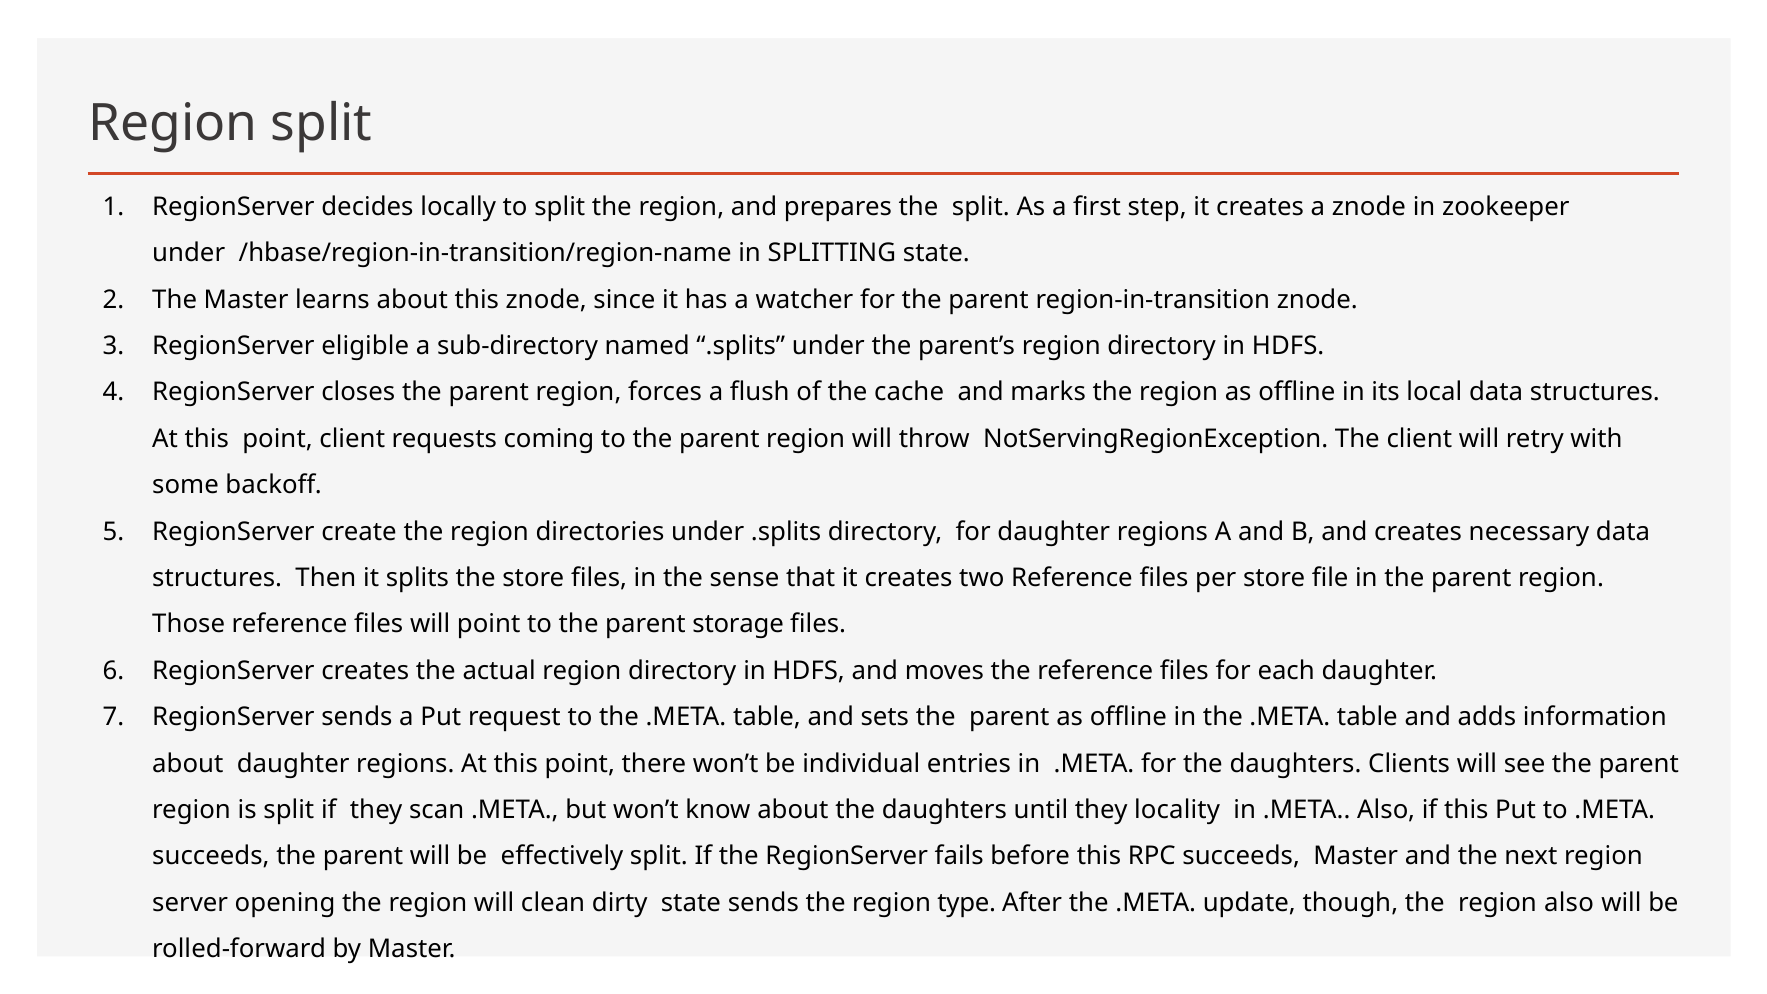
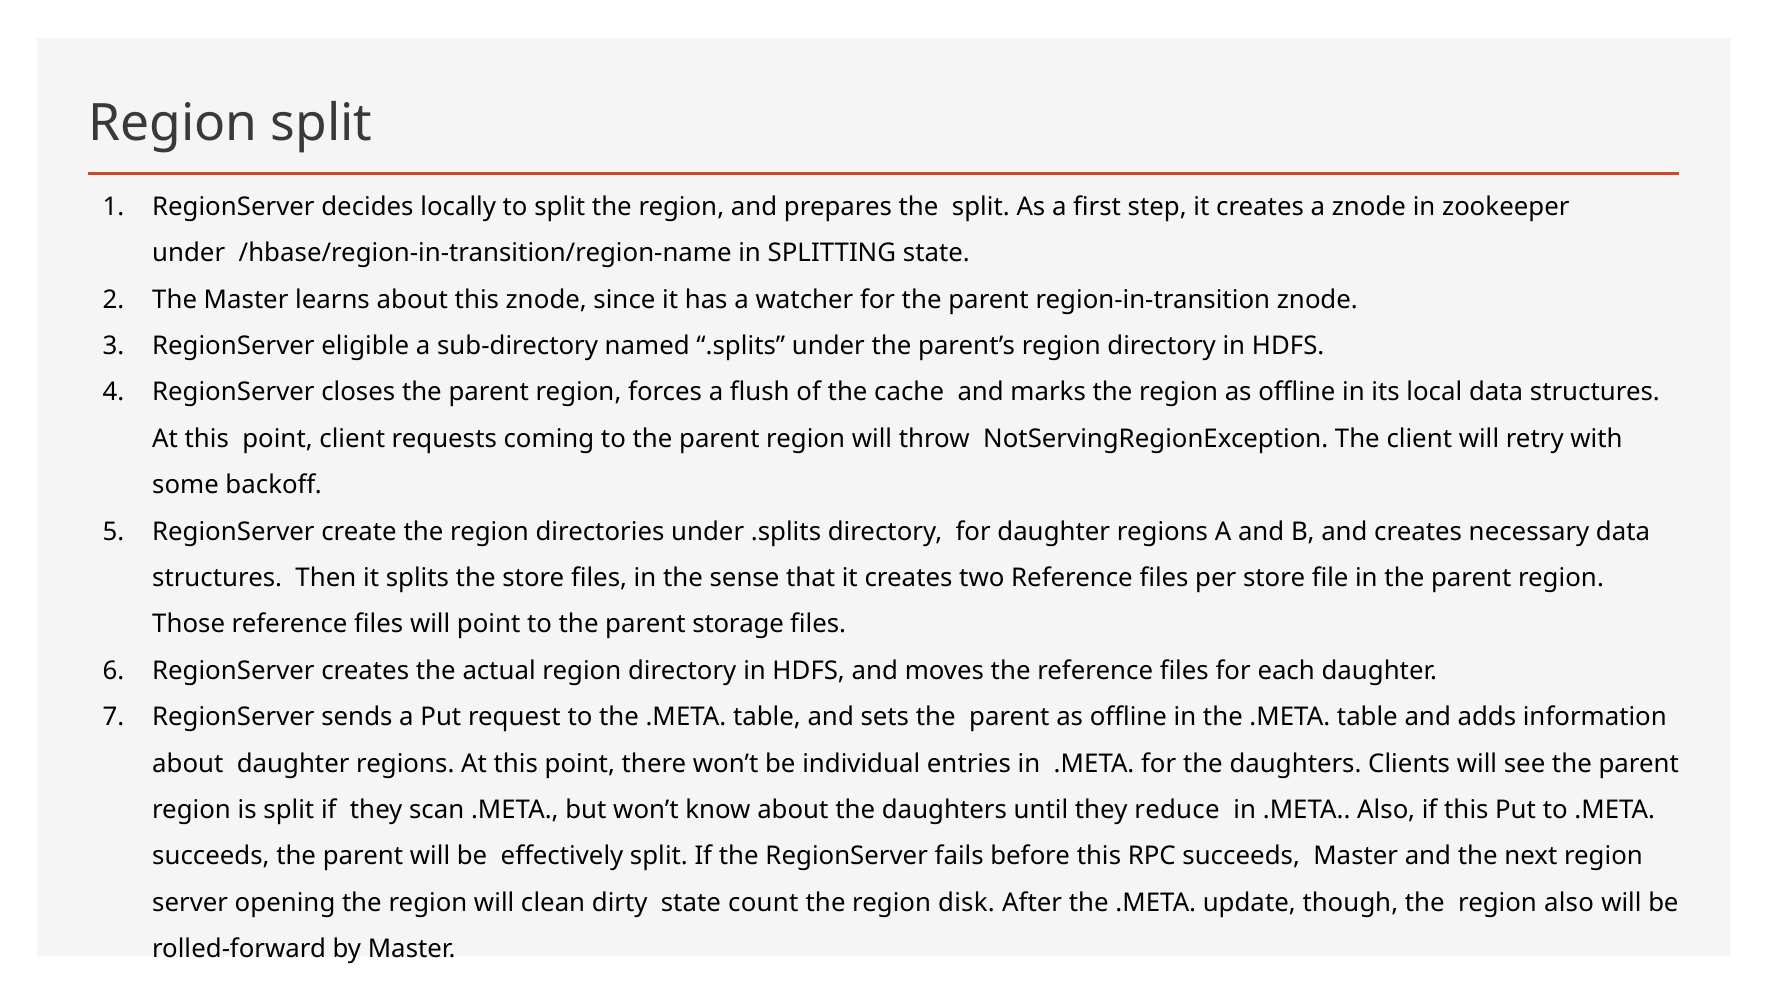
locality: locality -> reduce
state sends: sends -> count
type: type -> disk
